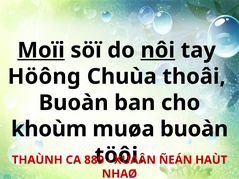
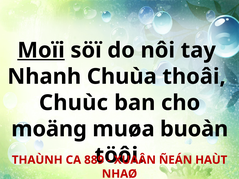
nôi underline: present -> none
Höông: Höông -> Nhanh
Buoàn at (74, 103): Buoàn -> Chuùc
khoùm: khoùm -> moäng
